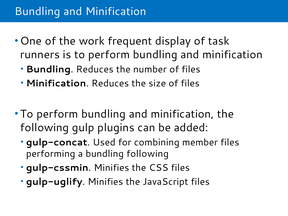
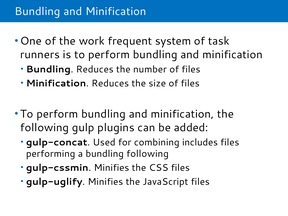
display: display -> system
member: member -> includes
